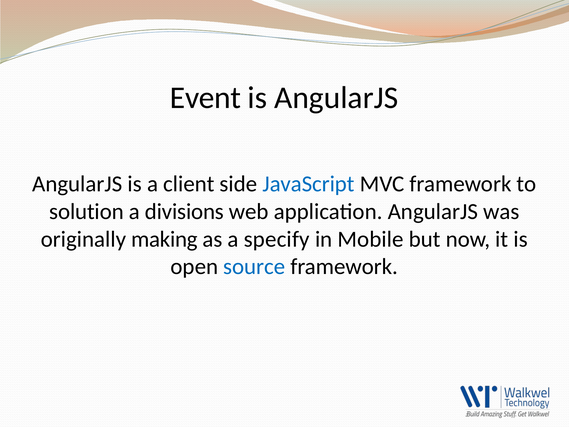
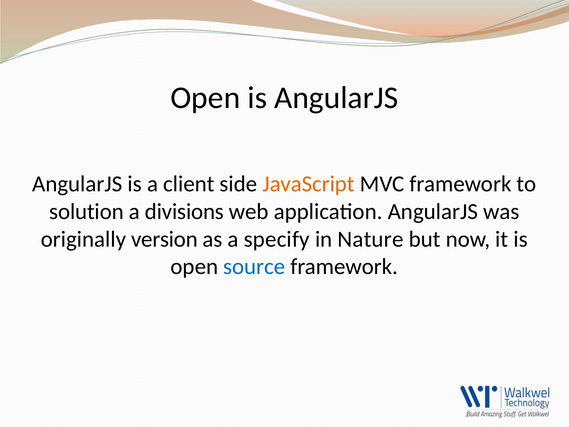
Event at (205, 98): Event -> Open
JavaScript colour: blue -> orange
making: making -> version
Mobile: Mobile -> Nature
